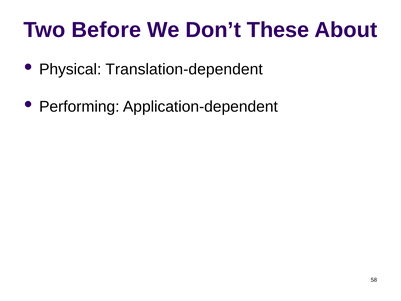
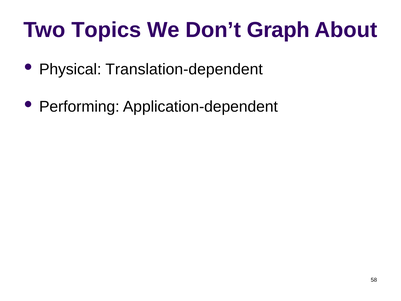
Before: Before -> Topics
These: These -> Graph
